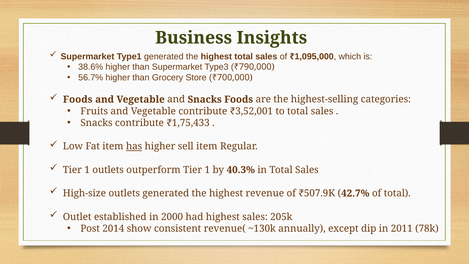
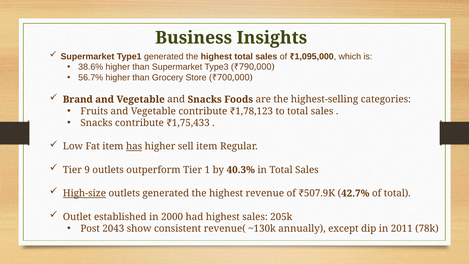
Foods at (78, 99): Foods -> Brand
₹3,52,001: ₹3,52,001 -> ₹1,78,123
1 at (87, 170): 1 -> 9
High-size underline: none -> present
2014: 2014 -> 2043
